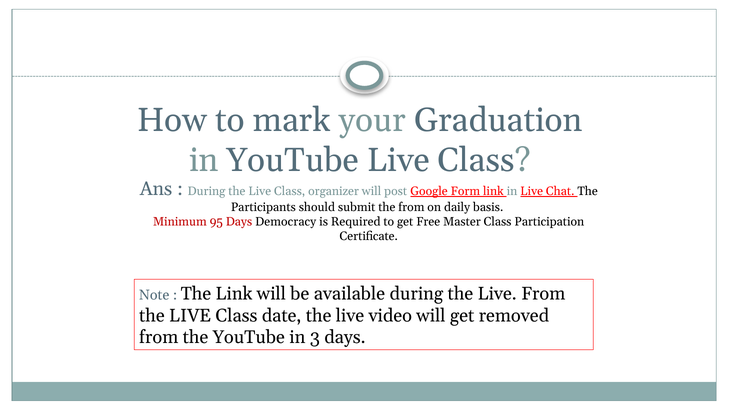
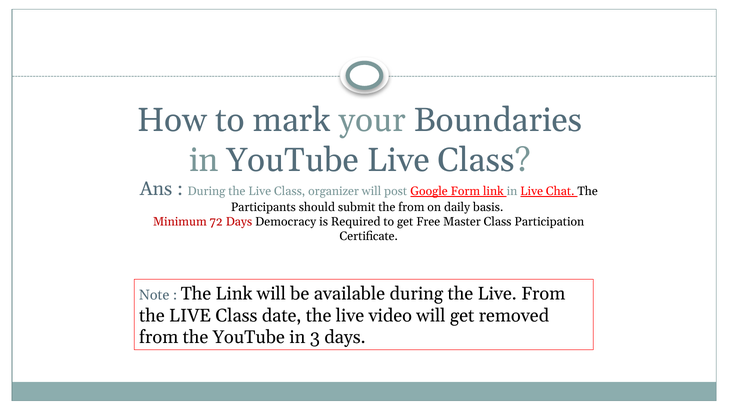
Graduation: Graduation -> Boundaries
95: 95 -> 72
